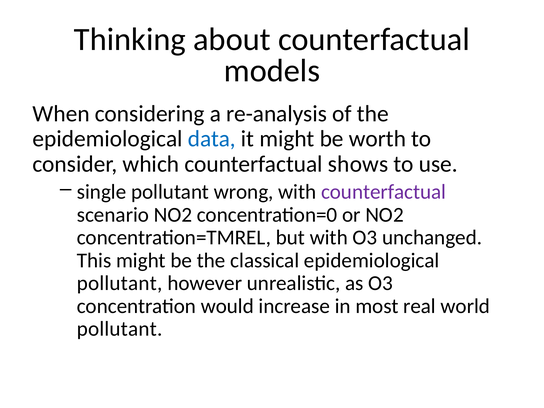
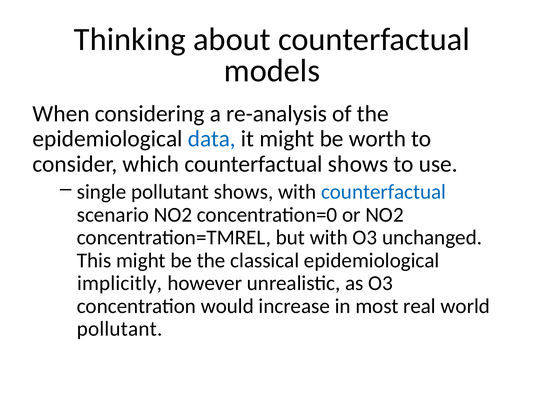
pollutant wrong: wrong -> shows
counterfactual at (384, 192) colour: purple -> blue
pollutant at (120, 283): pollutant -> implicitly
